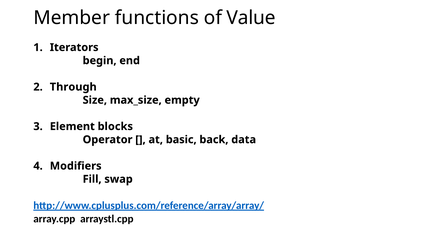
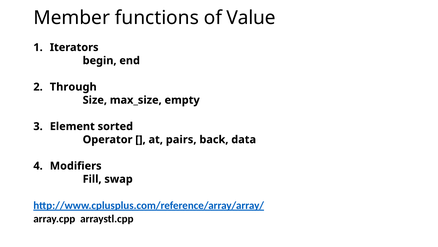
blocks: blocks -> sorted
basic: basic -> pairs
